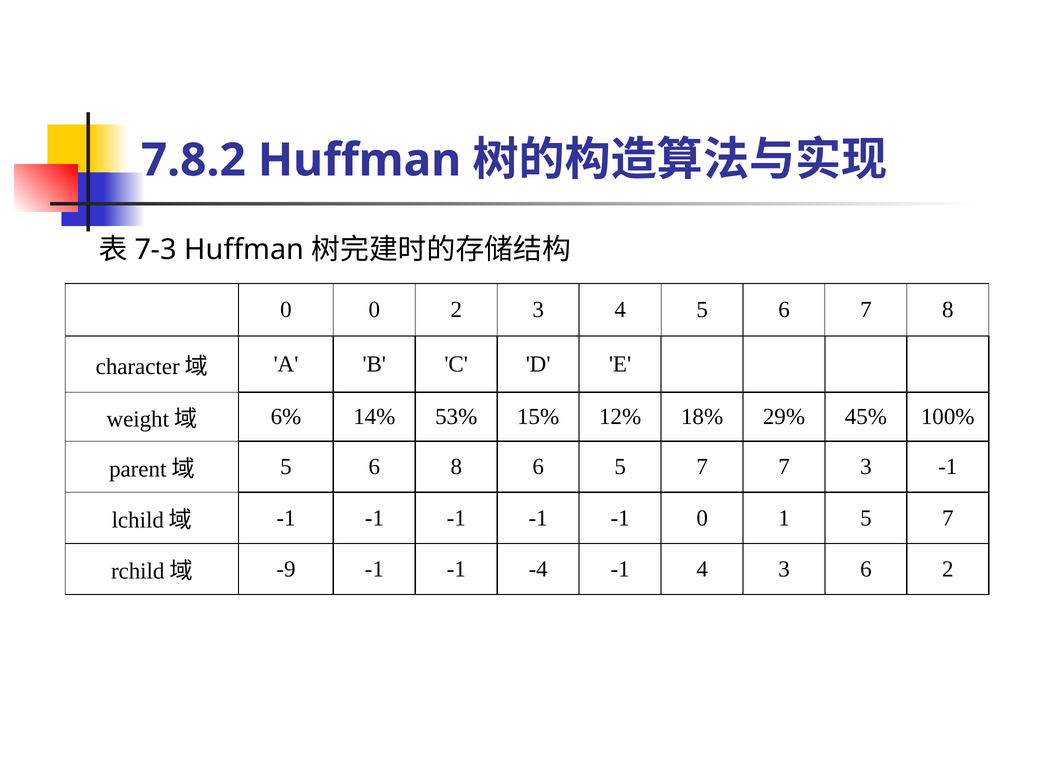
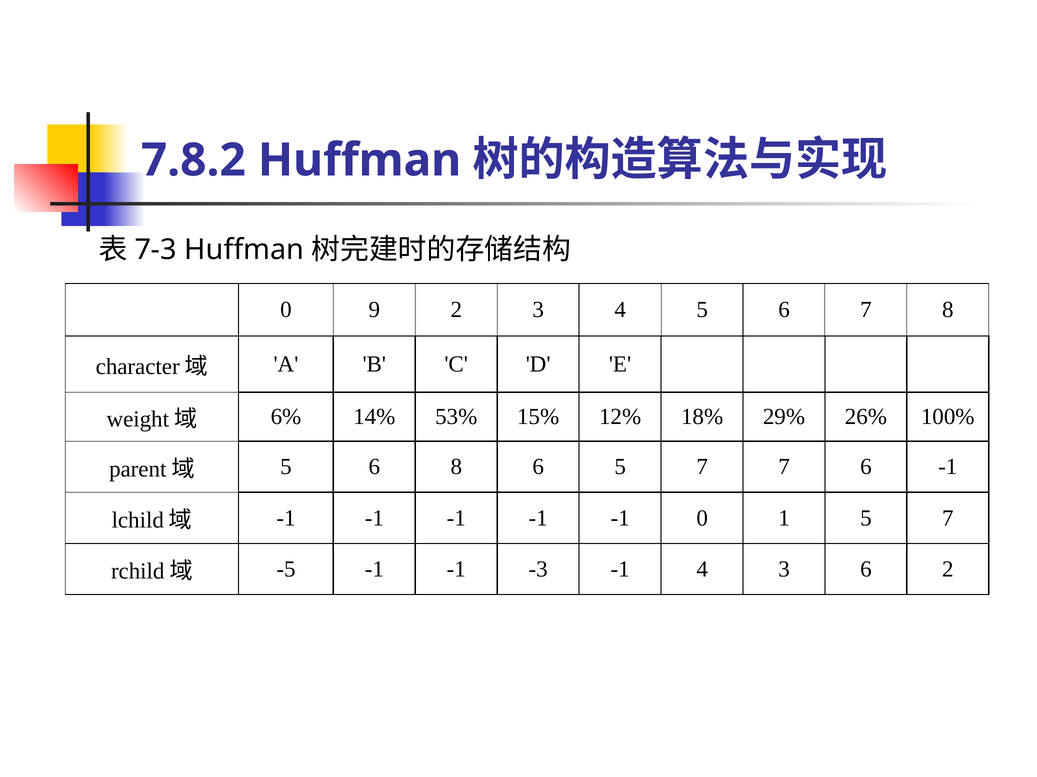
0 0: 0 -> 9
45%: 45% -> 26%
7 3: 3 -> 6
-9: -9 -> -5
-4: -4 -> -3
